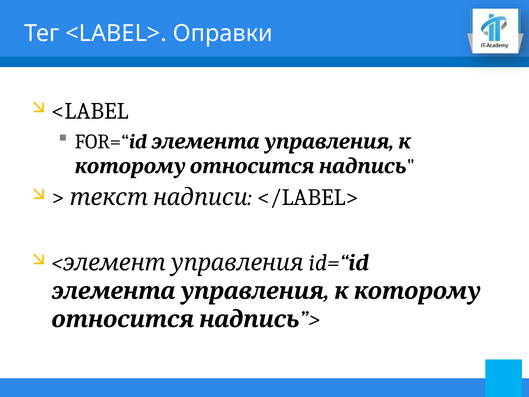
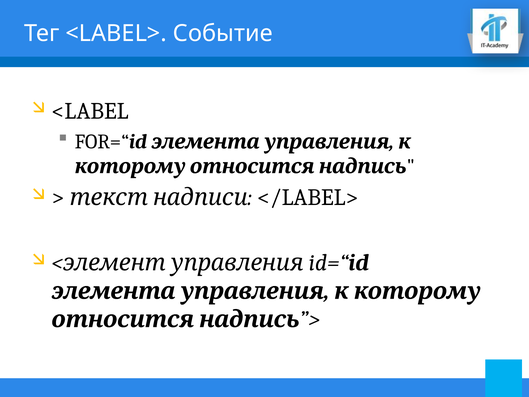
Оправки: Оправки -> Событие
